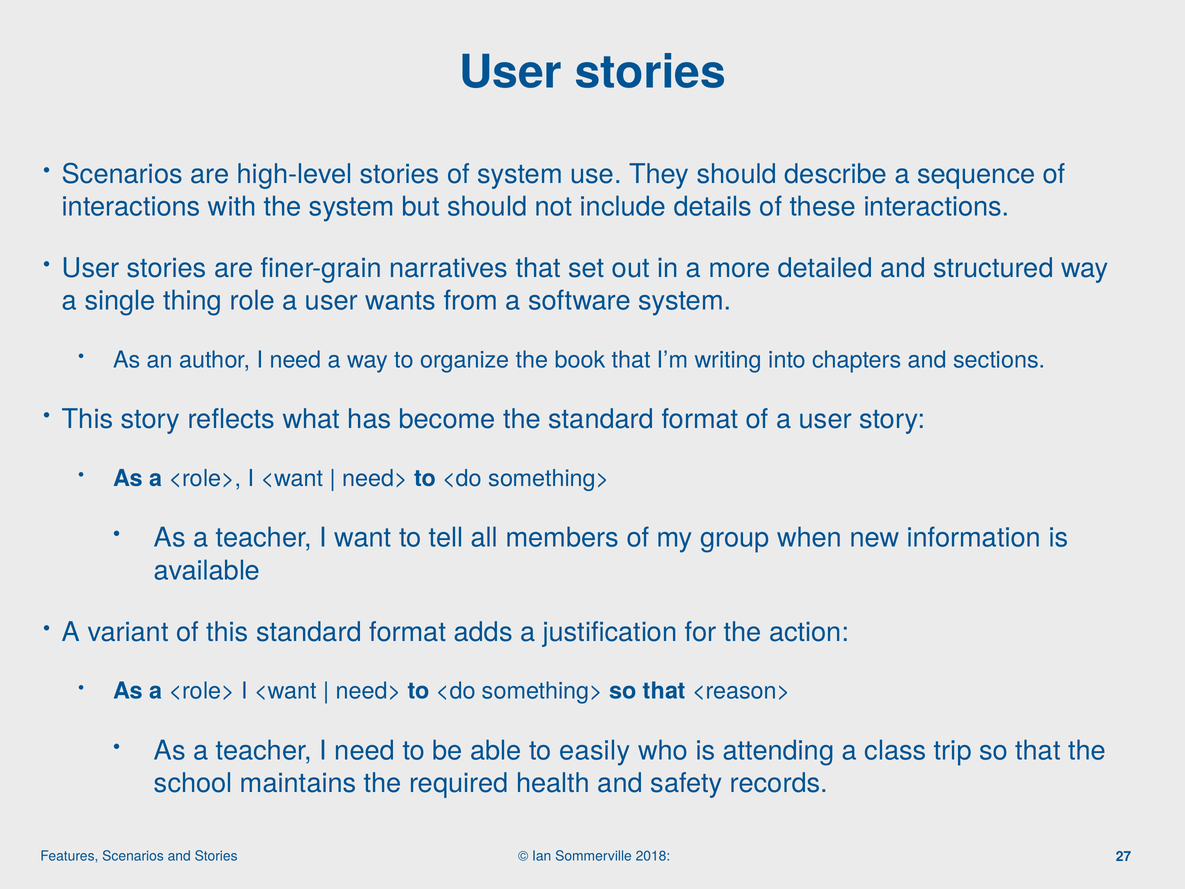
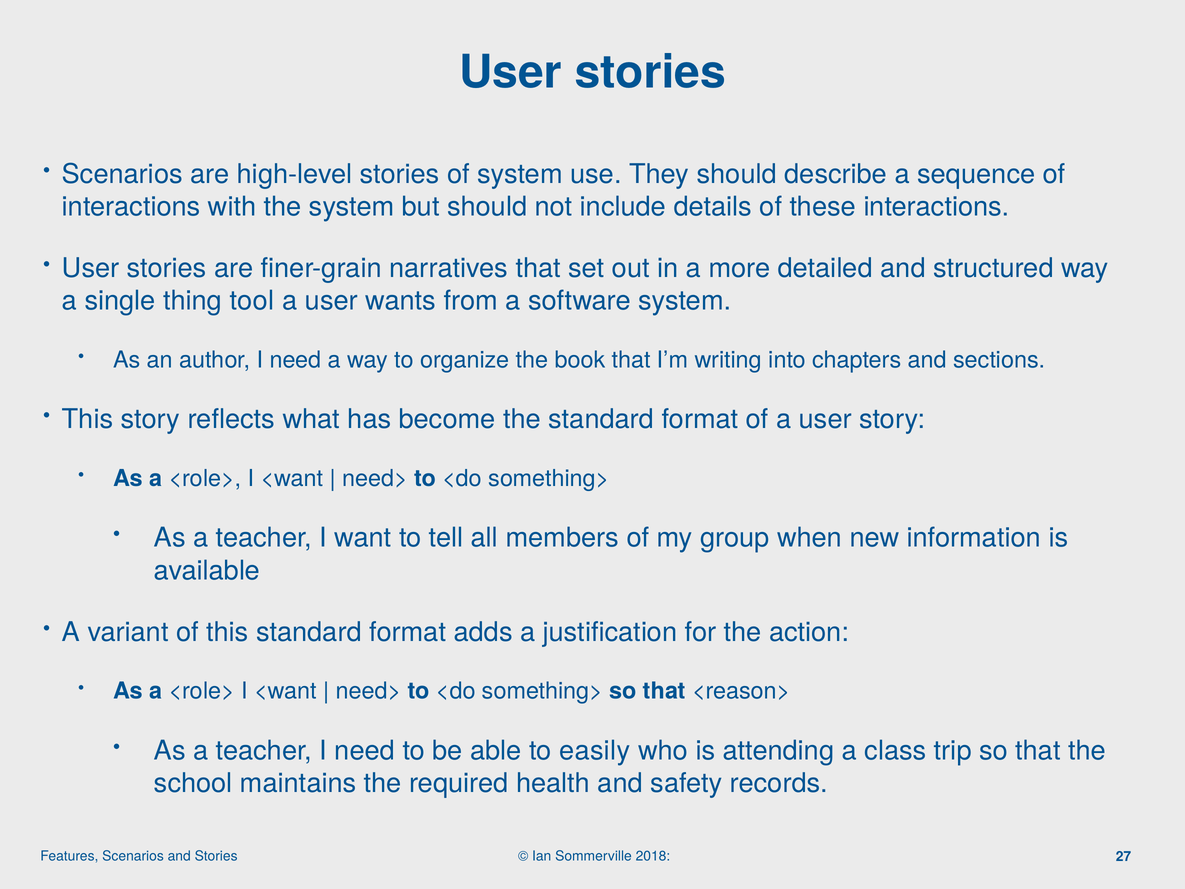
role: role -> tool
